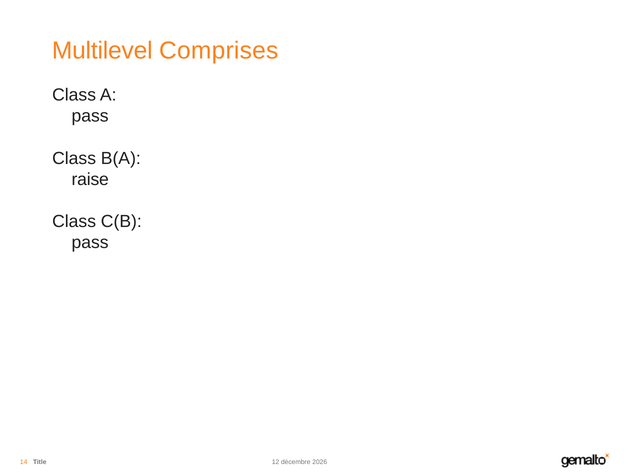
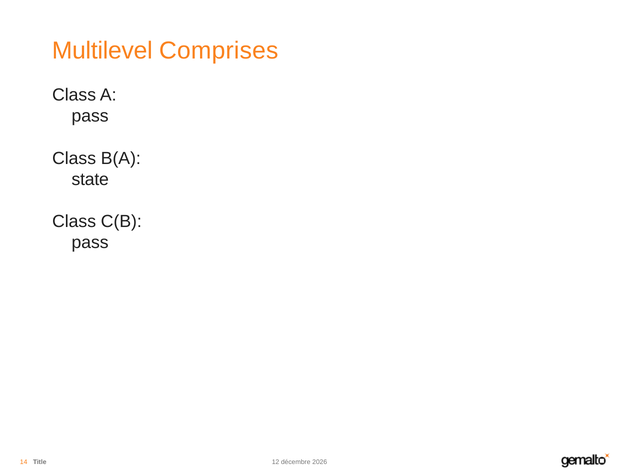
raise: raise -> state
